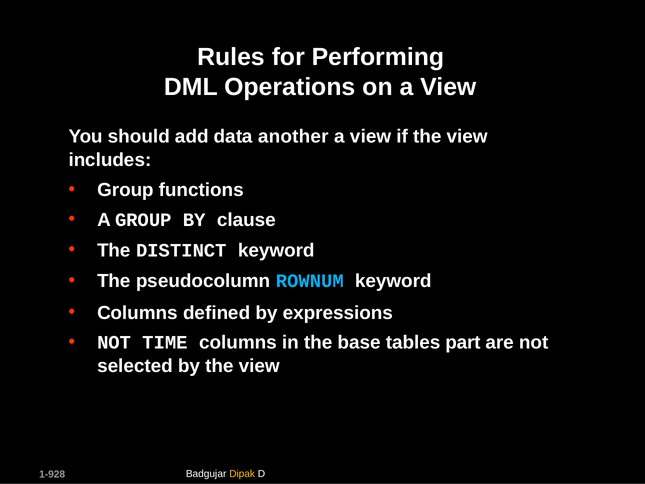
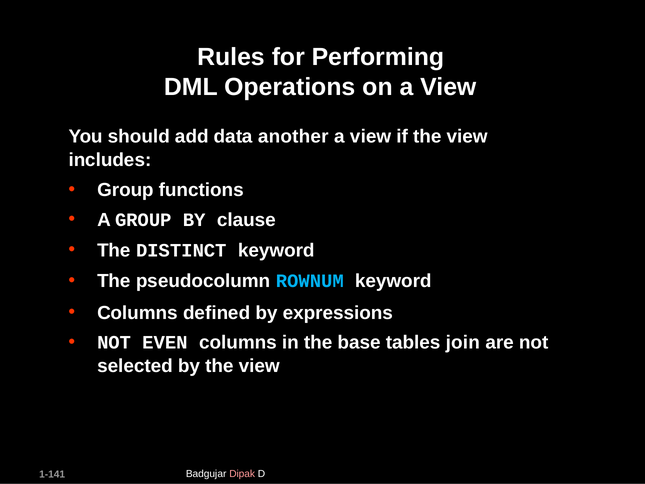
TIME: TIME -> EVEN
part: part -> join
1-928: 1-928 -> 1-141
Dipak colour: yellow -> pink
